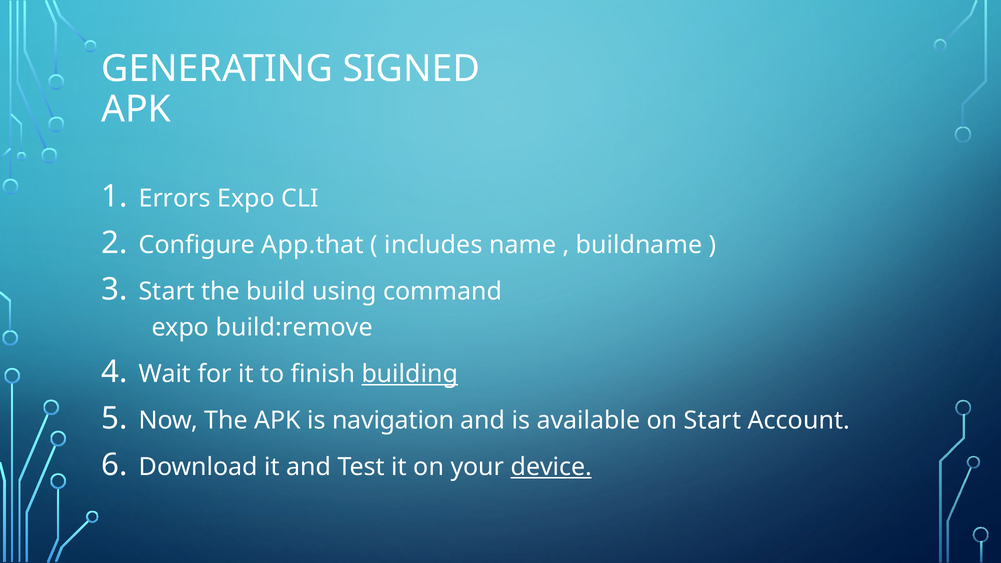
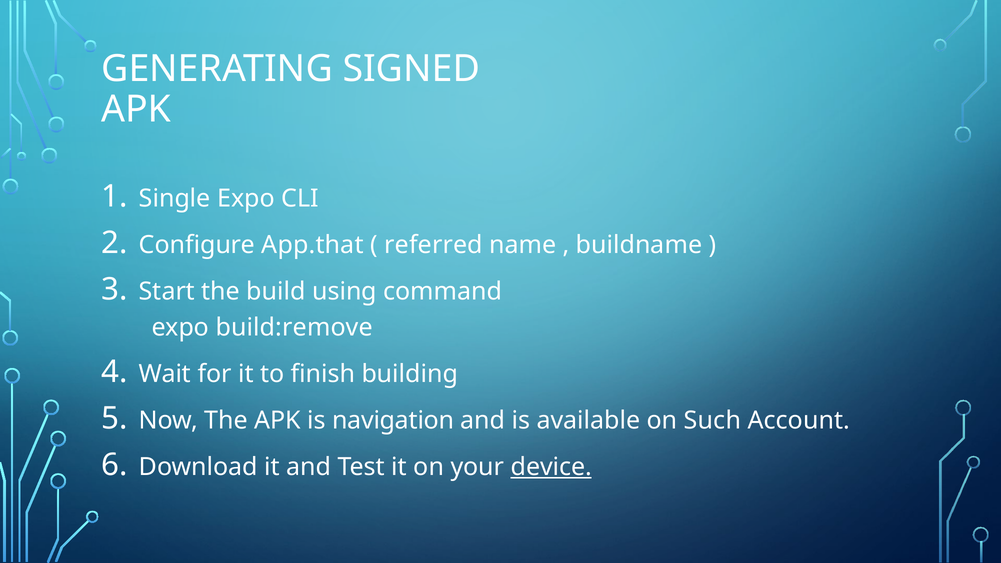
Errors: Errors -> Single
includes: includes -> referred
building underline: present -> none
on Start: Start -> Such
